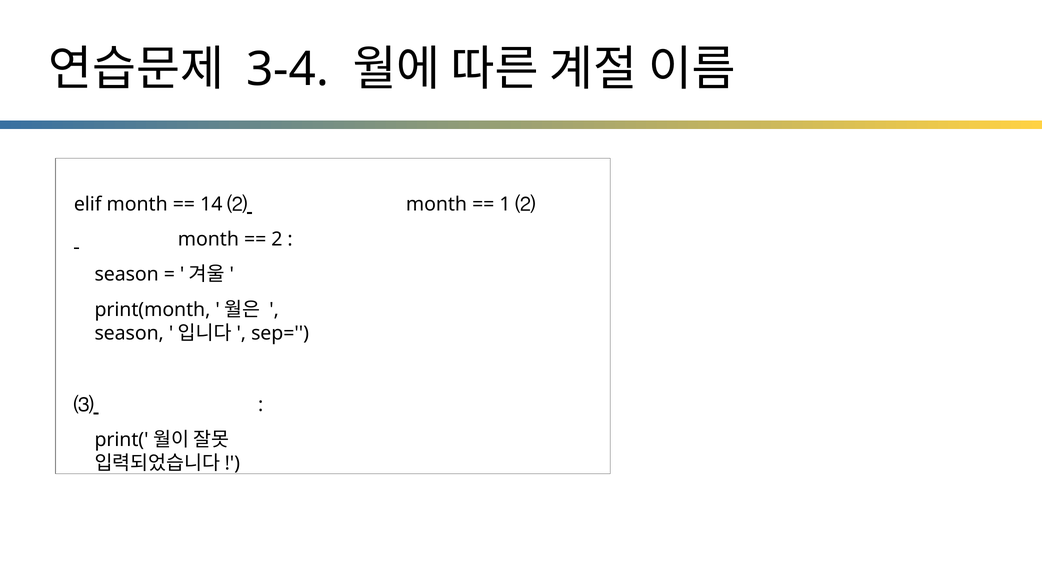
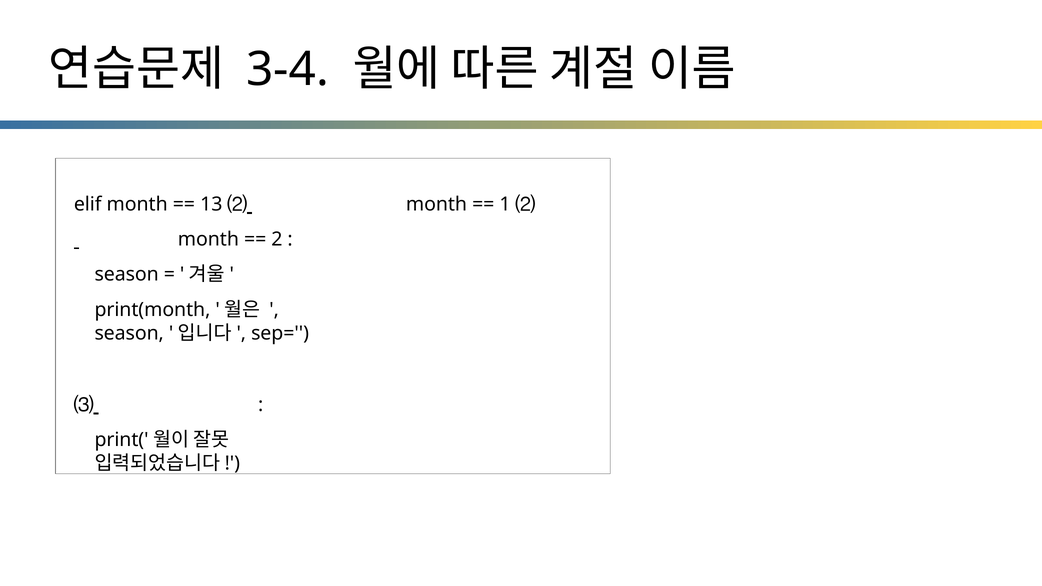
14: 14 -> 13
